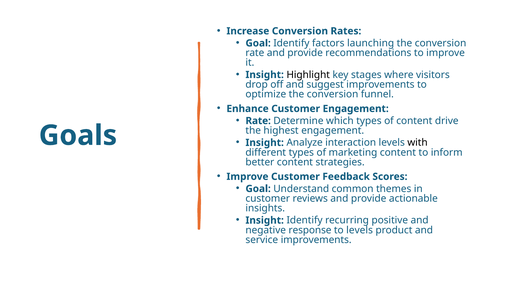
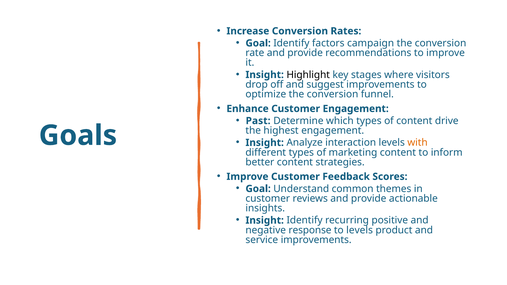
launching: launching -> campaign
Rate at (258, 121): Rate -> Past
with colour: black -> orange
